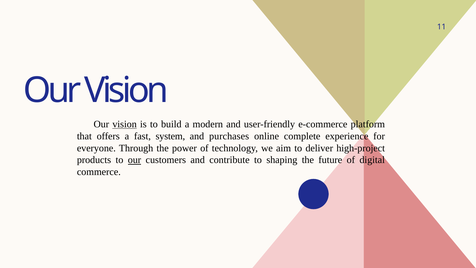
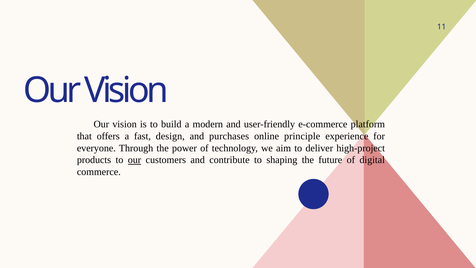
vision at (125, 124) underline: present -> none
system: system -> design
complete: complete -> principle
